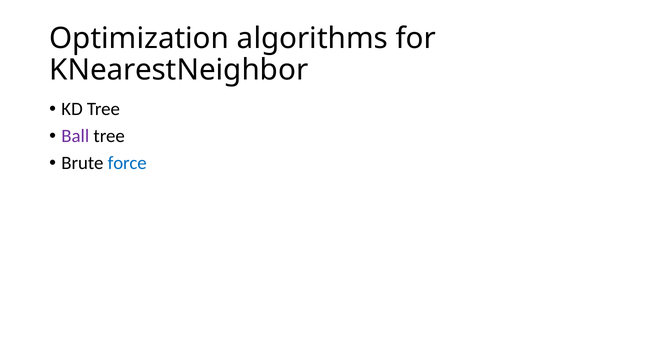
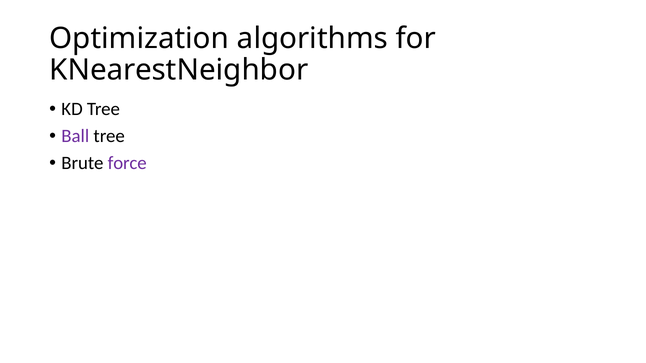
force colour: blue -> purple
